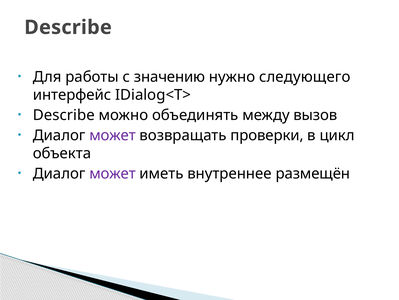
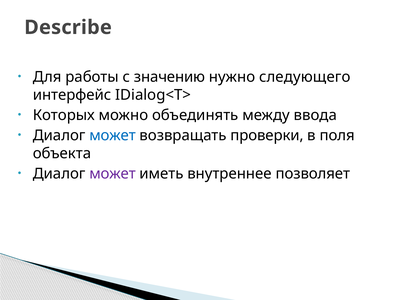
Describe at (64, 115): Describe -> Которых
вызов: вызов -> ввода
может at (113, 135) colour: purple -> blue
цикл: цикл -> поля
размещён: размещён -> позволяет
